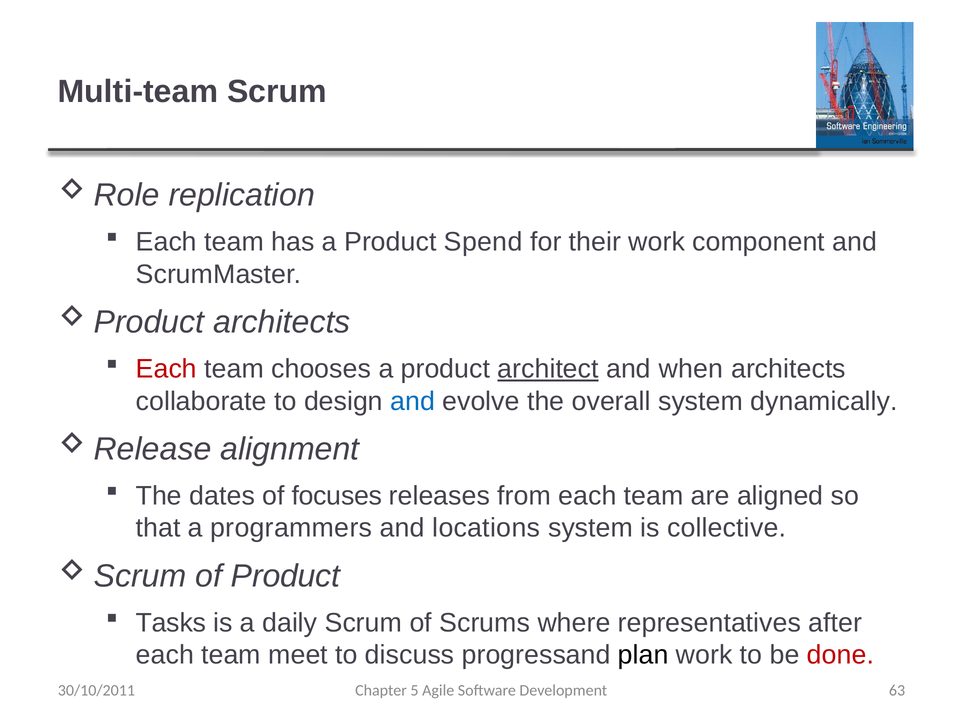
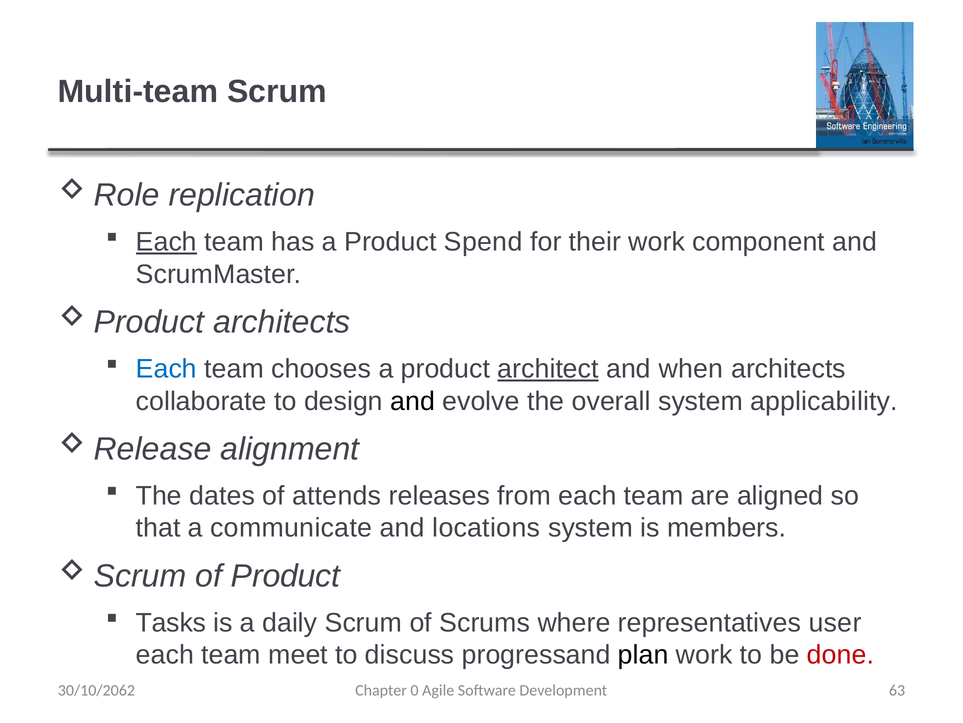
Each at (166, 242) underline: none -> present
Each at (166, 369) colour: red -> blue
and at (413, 401) colour: blue -> black
dynamically: dynamically -> applicability
focuses: focuses -> attends
programmers: programmers -> communicate
collective: collective -> members
after: after -> user
30/10/2011: 30/10/2011 -> 30/10/2062
5: 5 -> 0
